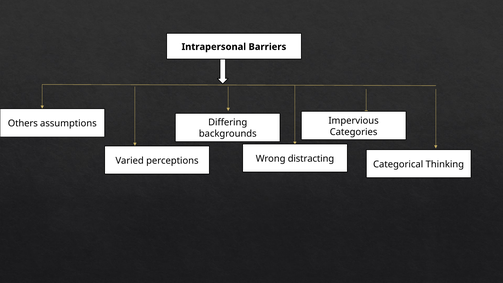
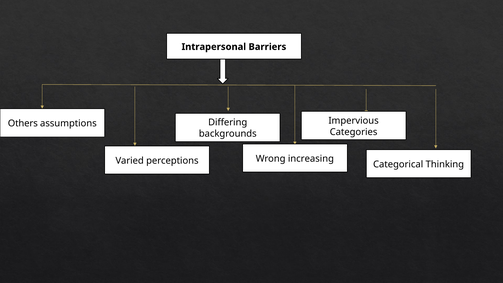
distracting: distracting -> increasing
